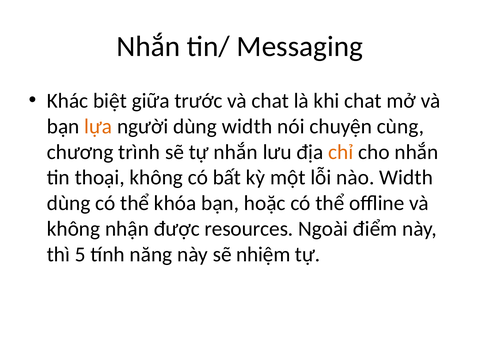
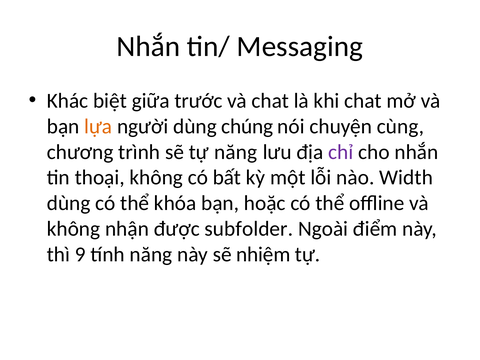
dùng width: width -> chúng
tự nhắn: nhắn -> năng
chỉ colour: orange -> purple
resources: resources -> subfolder
5: 5 -> 9
